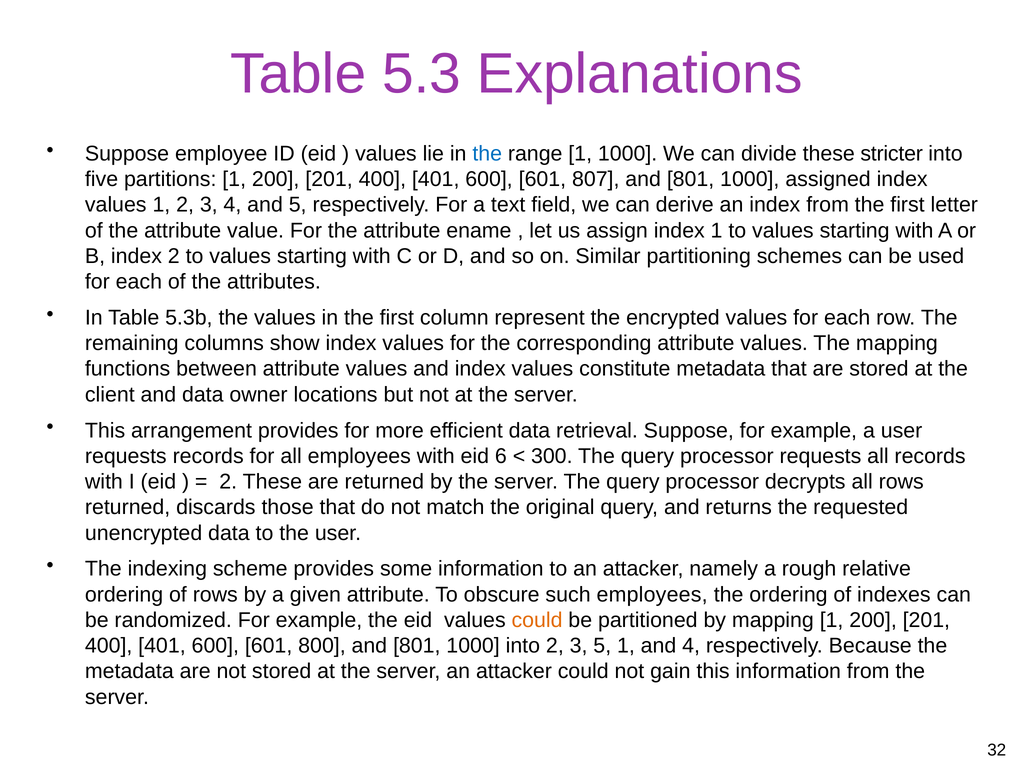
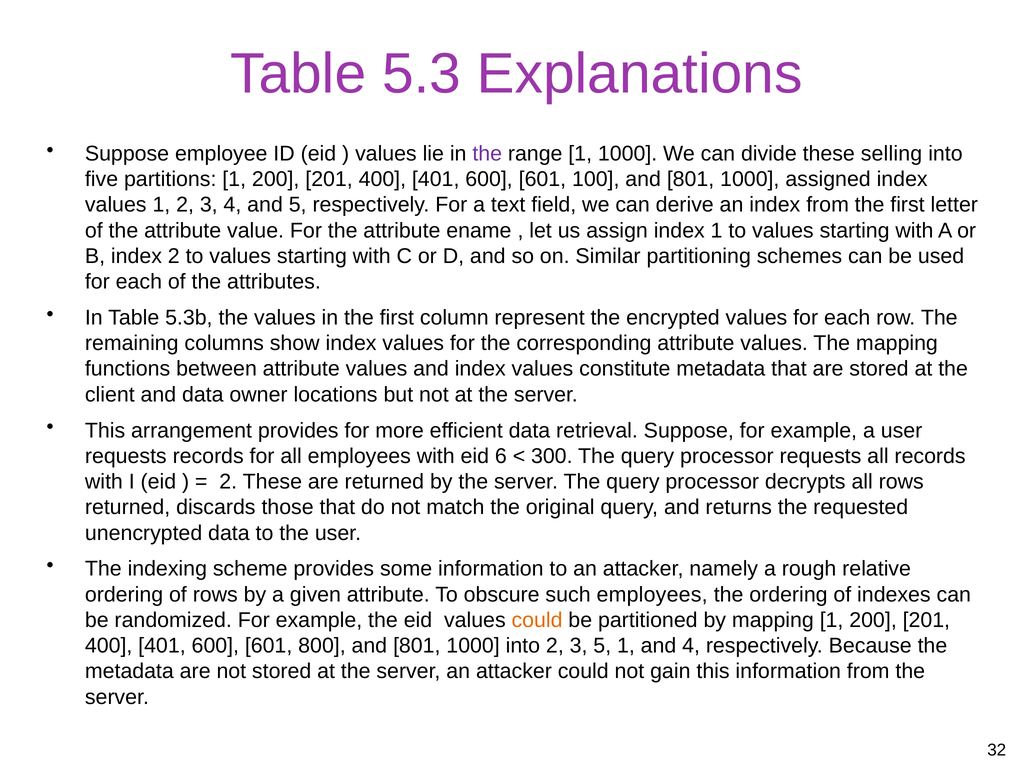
the at (487, 154) colour: blue -> purple
stricter: stricter -> selling
807: 807 -> 100
